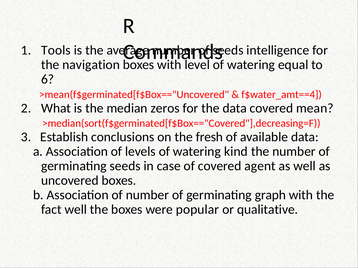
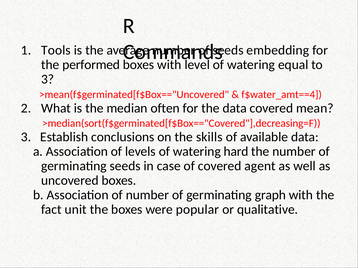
intelligence: intelligence -> embedding
navigation: navigation -> performed
6 at (48, 79): 6 -> 3
zeros: zeros -> often
fresh: fresh -> skills
kind: kind -> hard
fact well: well -> unit
